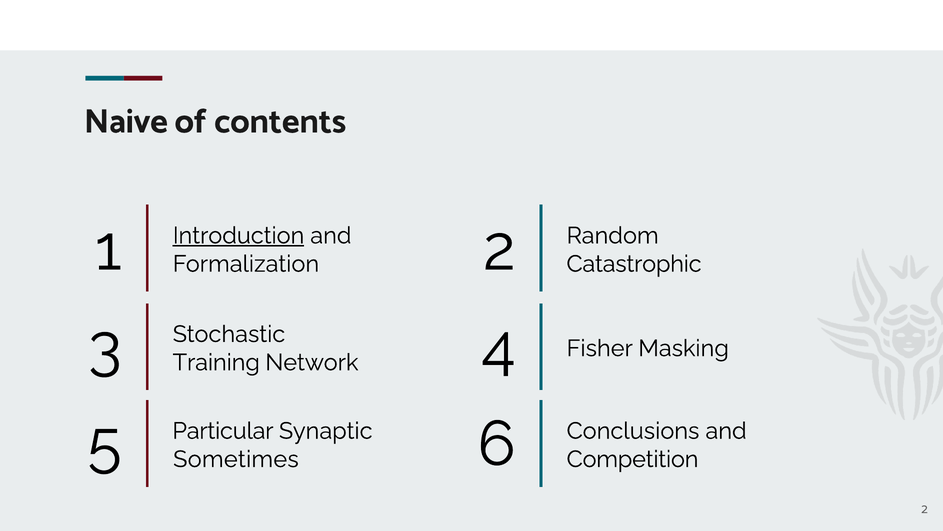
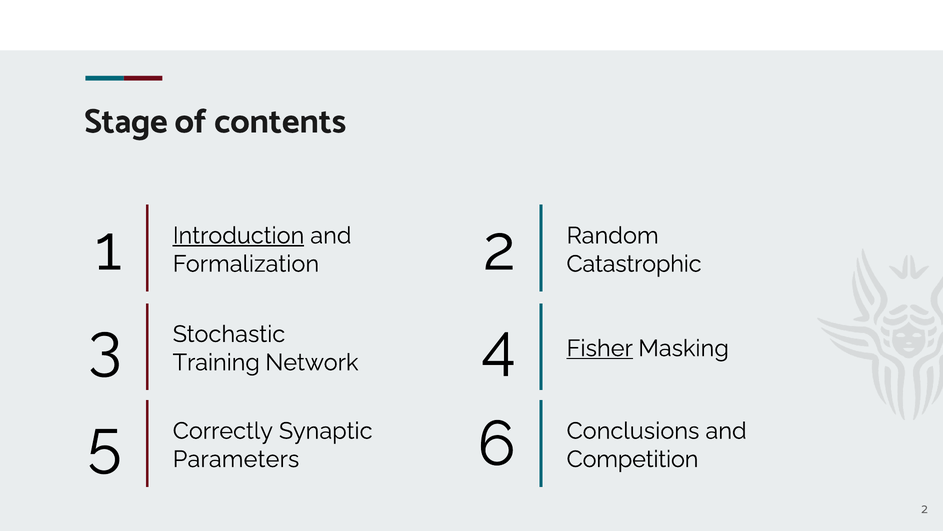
Naive: Naive -> Stage
Fisher underline: none -> present
Particular: Particular -> Correctly
Sometimes: Sometimes -> Parameters
